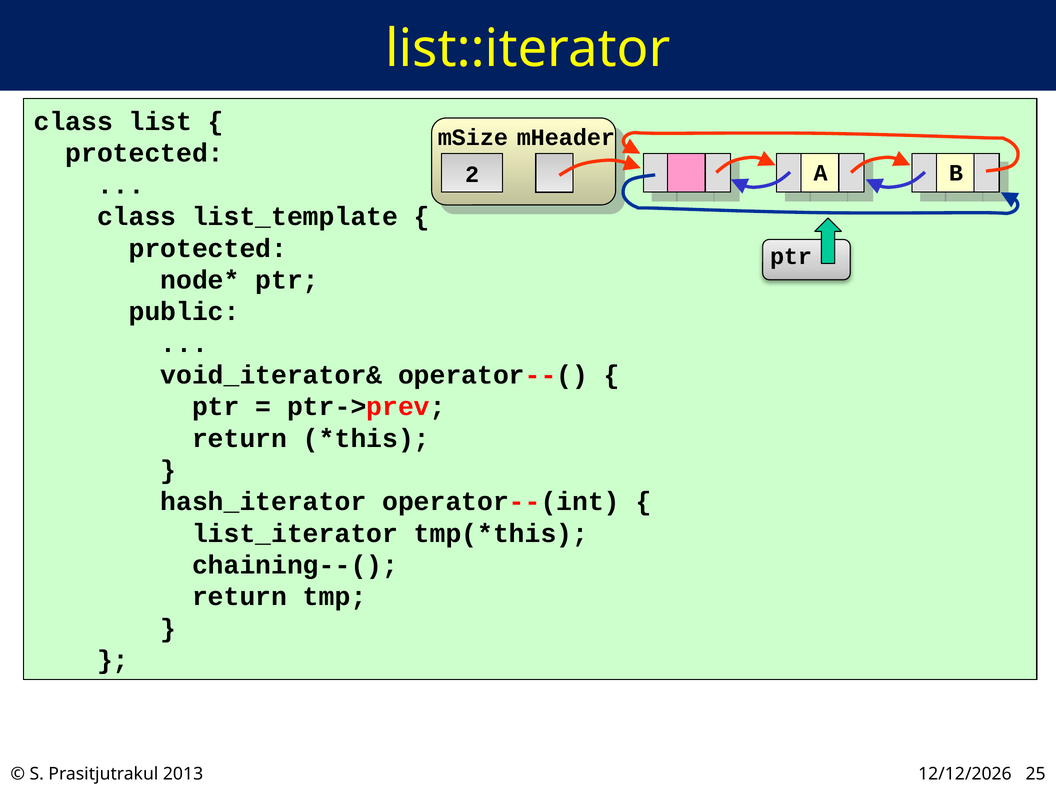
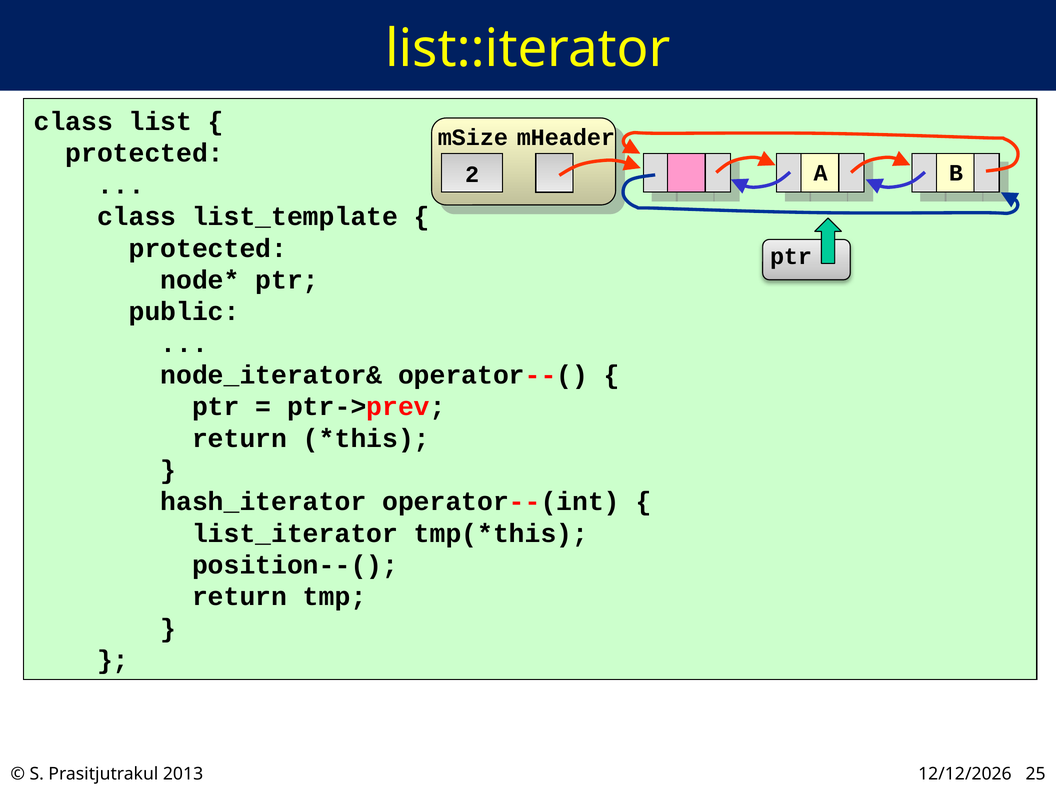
void_iterator&: void_iterator& -> node_iterator&
chaining--(: chaining--( -> position--(
